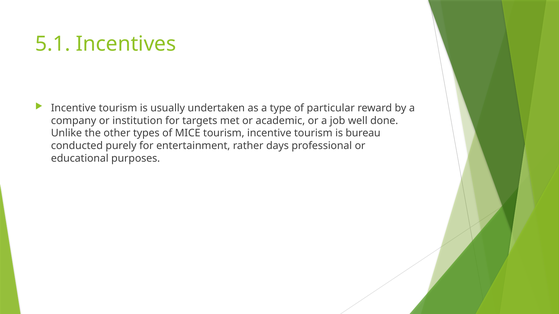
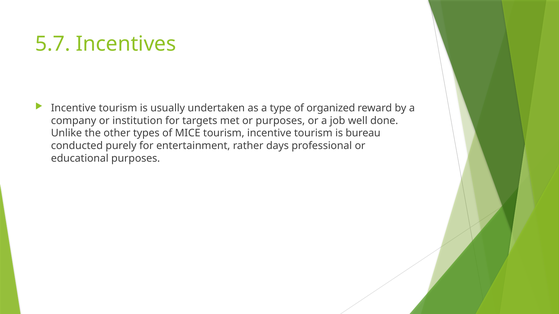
5.1: 5.1 -> 5.7
particular: particular -> organized
or academic: academic -> purposes
